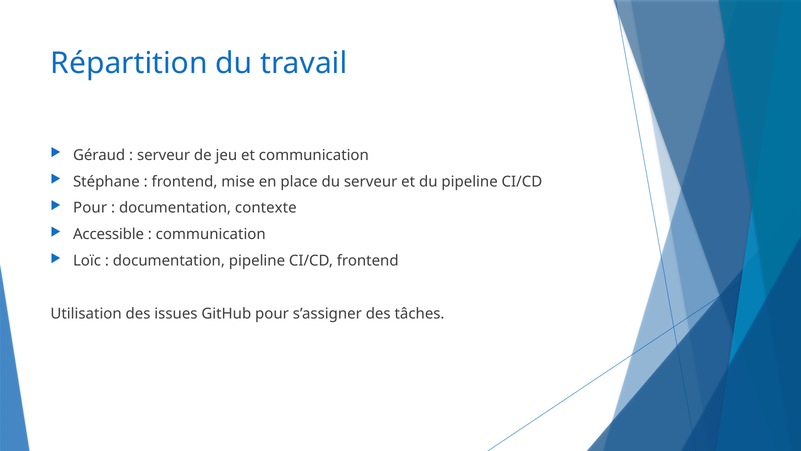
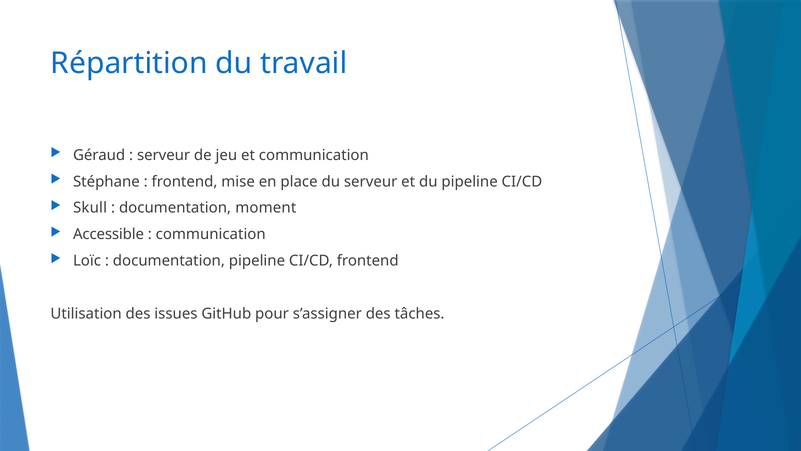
Pour at (90, 208): Pour -> Skull
contexte: contexte -> moment
